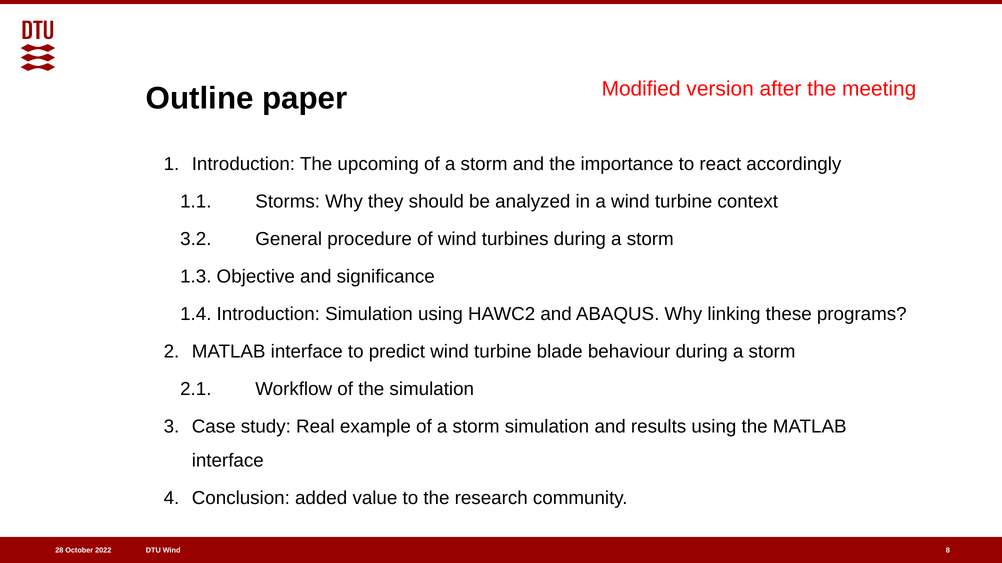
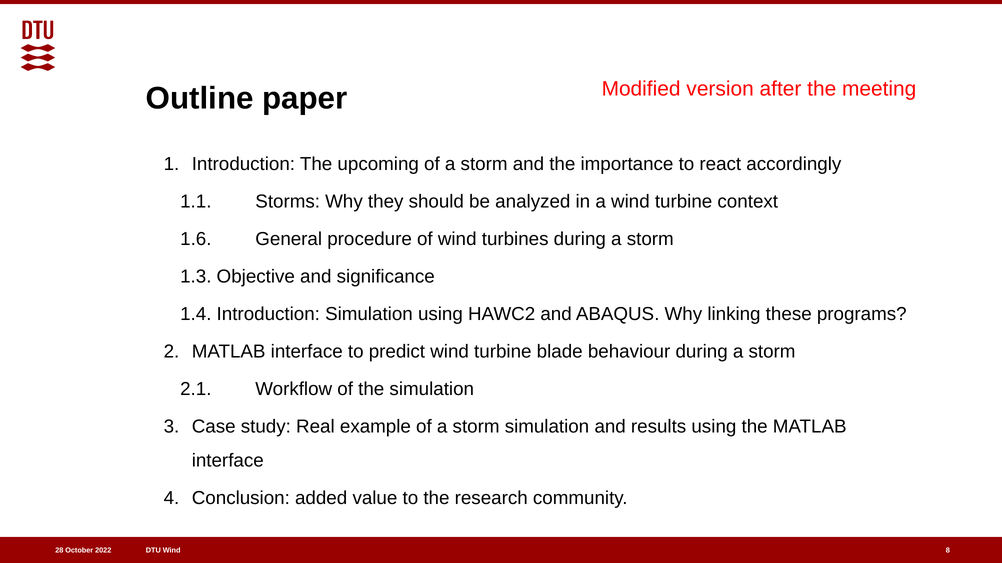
3.2: 3.2 -> 1.6
